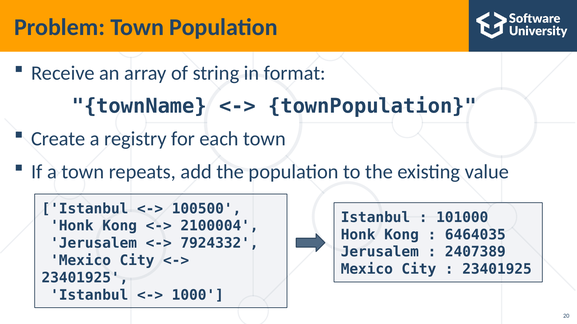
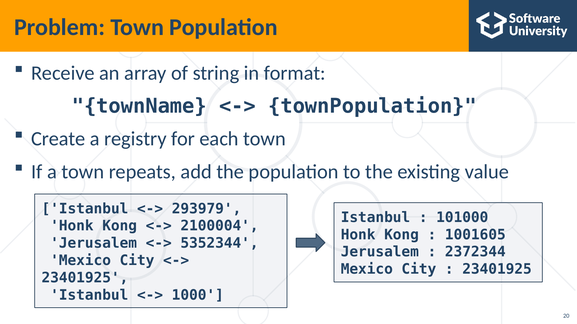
100500: 100500 -> 293979
6464035: 6464035 -> 1001605
7924332: 7924332 -> 5352344
2407389: 2407389 -> 2372344
